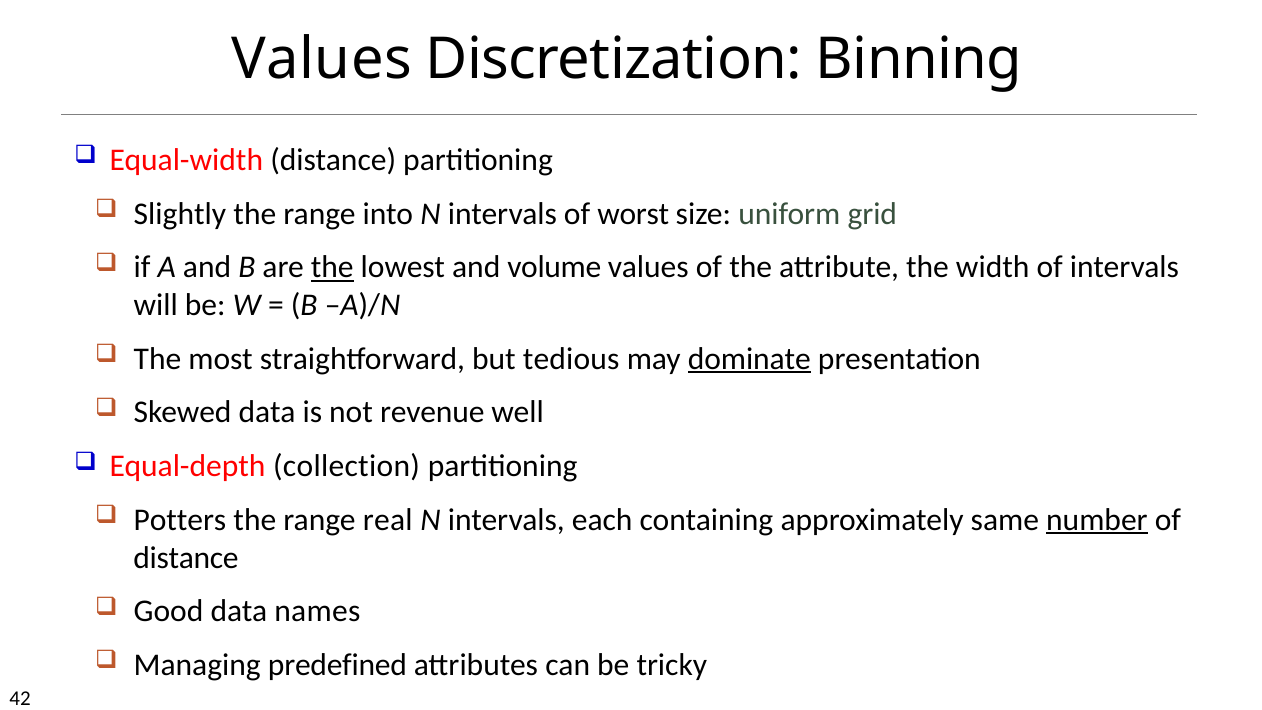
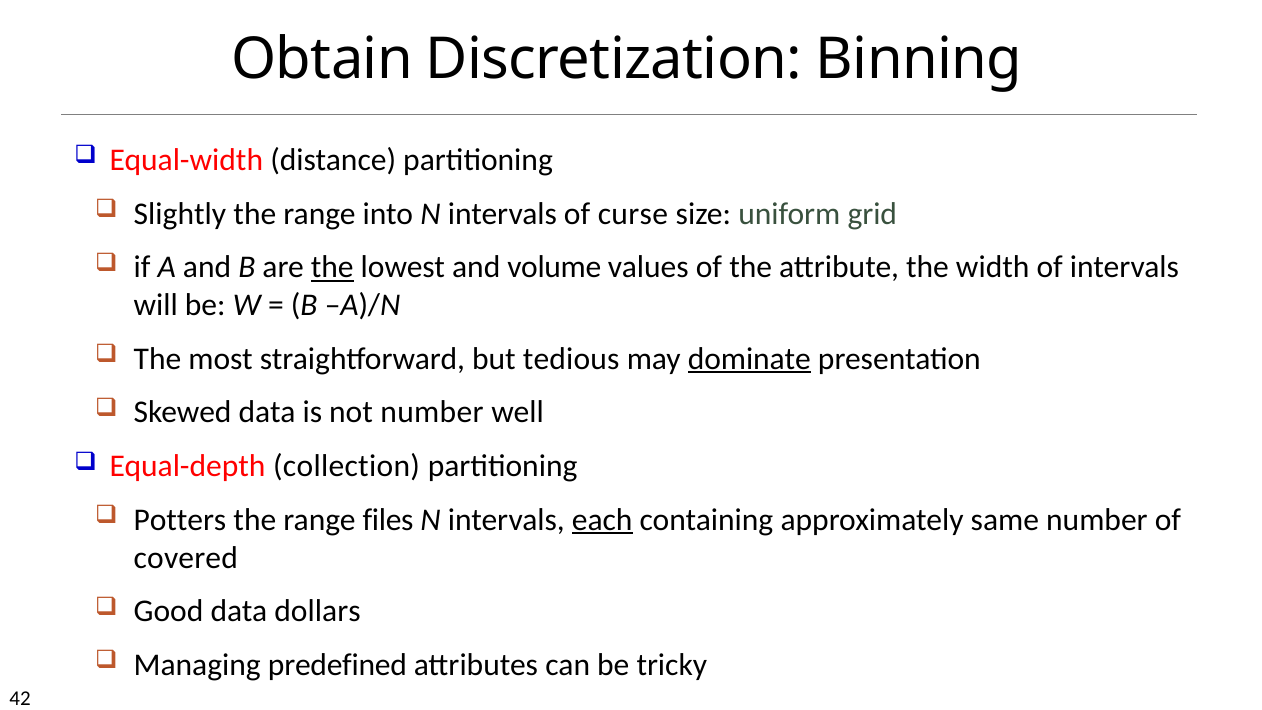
Values at (322, 59): Values -> Obtain
worst: worst -> curse
not revenue: revenue -> number
real: real -> files
each underline: none -> present
number at (1097, 520) underline: present -> none
distance at (186, 558): distance -> covered
names: names -> dollars
